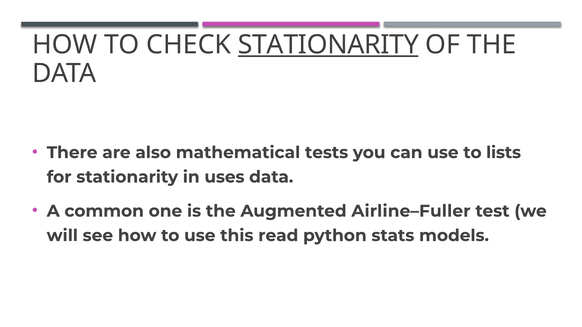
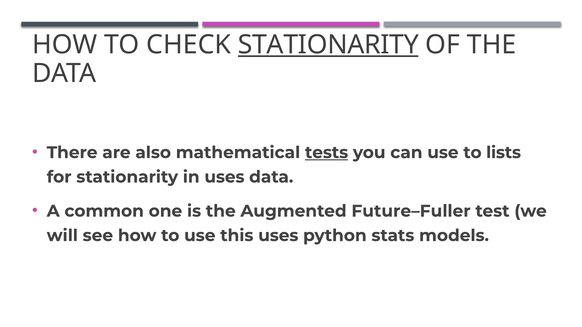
tests underline: none -> present
Airline–Fuller: Airline–Fuller -> Future–Fuller
this read: read -> uses
